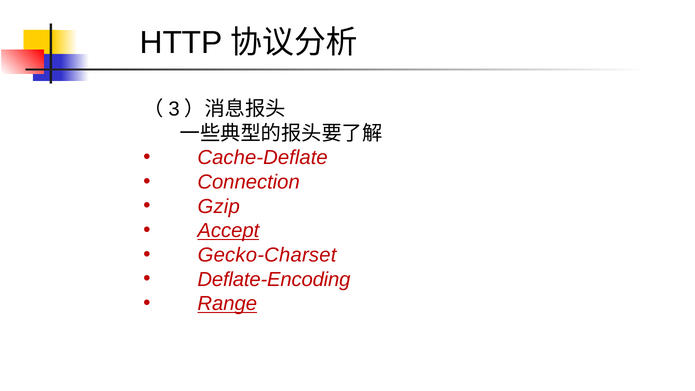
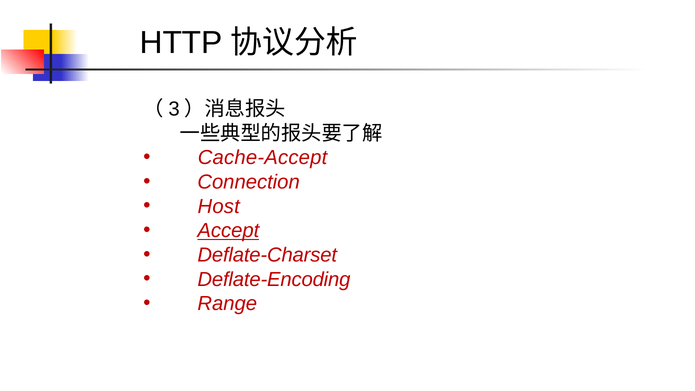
Cache-Deflate: Cache-Deflate -> Cache-Accept
Gzip: Gzip -> Host
Gecko-Charset: Gecko-Charset -> Deflate-Charset
Range underline: present -> none
